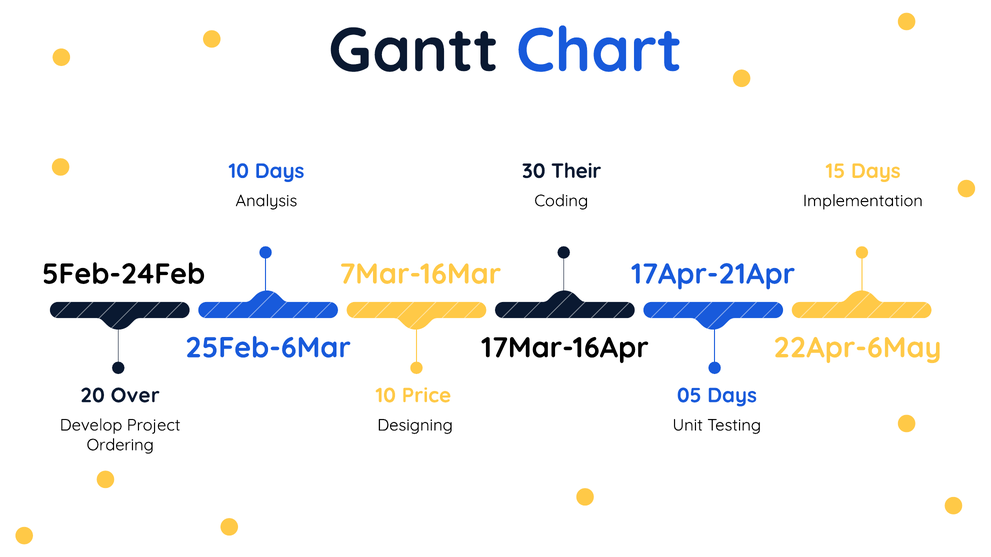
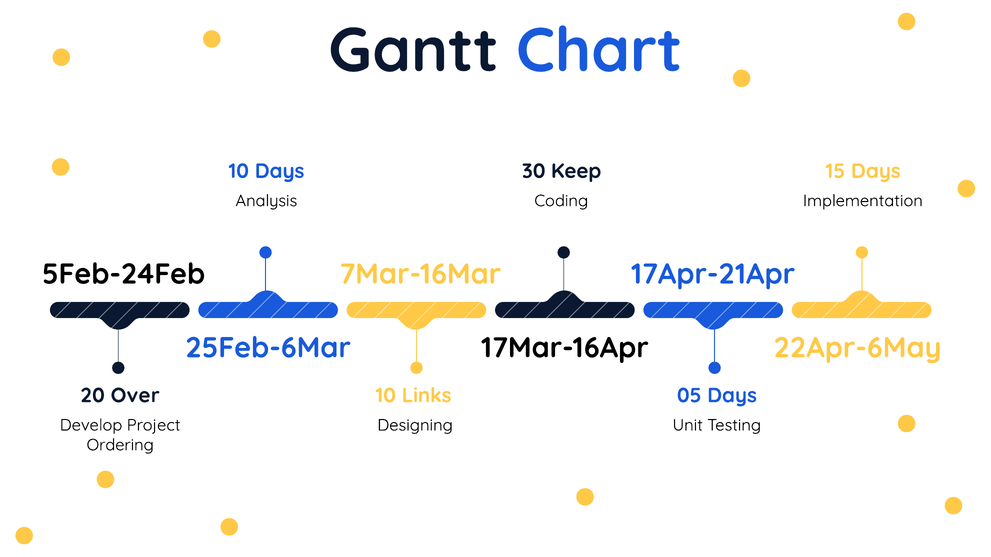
Their: Their -> Keep
Price: Price -> Links
